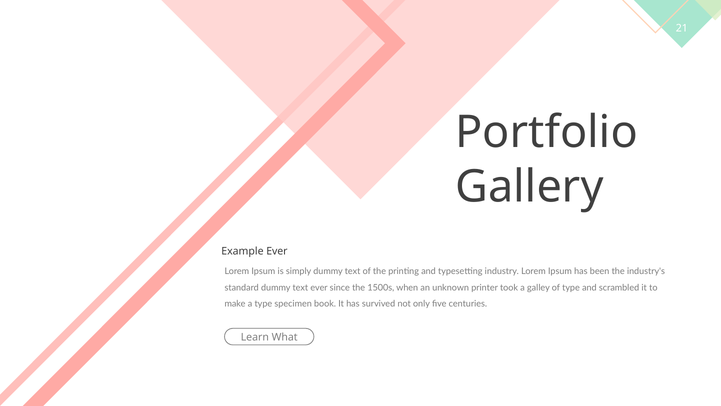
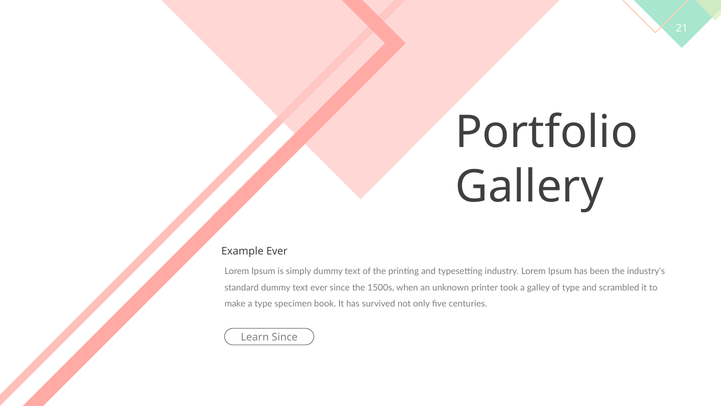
Learn What: What -> Since
